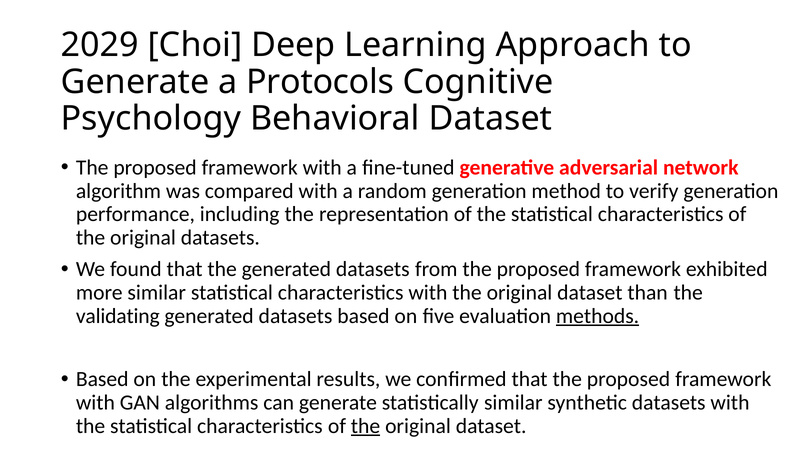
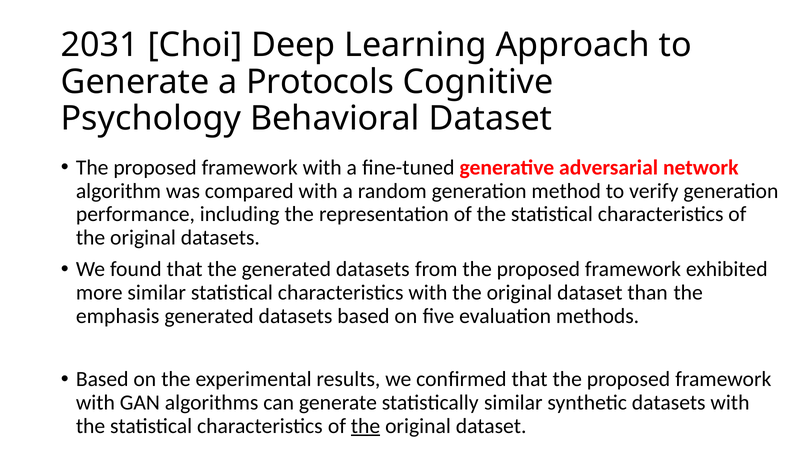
2029: 2029 -> 2031
validating: validating -> emphasis
methods underline: present -> none
